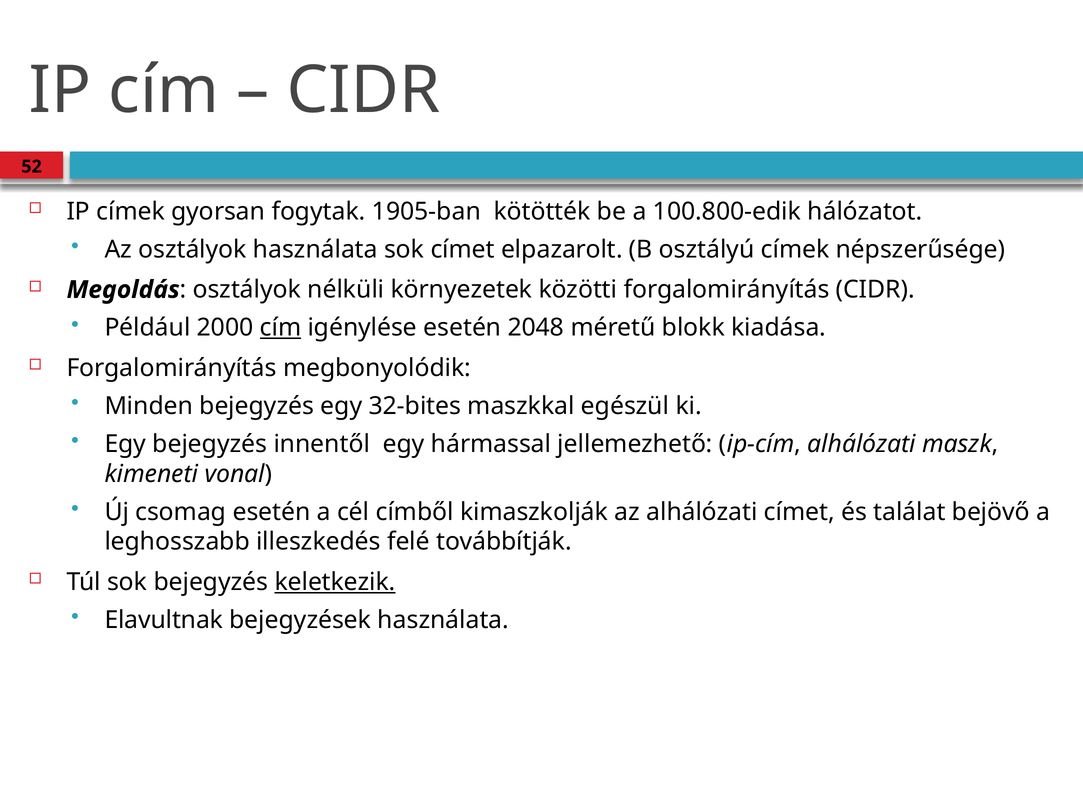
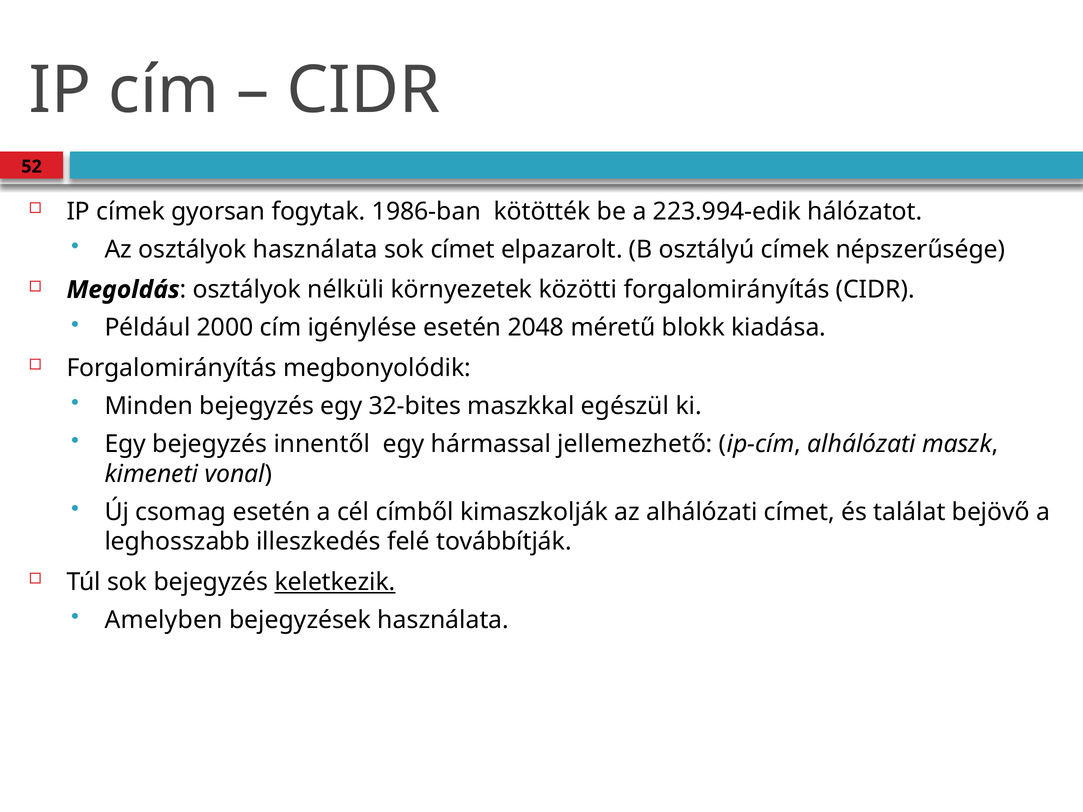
1905-ban: 1905-ban -> 1986-ban
100.800-edik: 100.800-edik -> 223.994-edik
cím at (281, 328) underline: present -> none
Elavultnak: Elavultnak -> Amelyben
